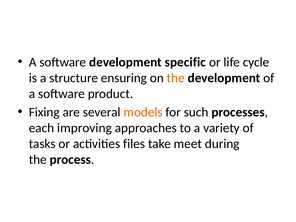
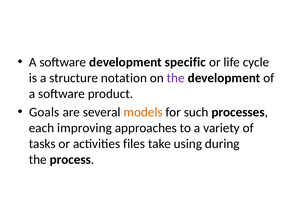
ensuring: ensuring -> notation
the at (176, 78) colour: orange -> purple
Fixing: Fixing -> Goals
meet: meet -> using
